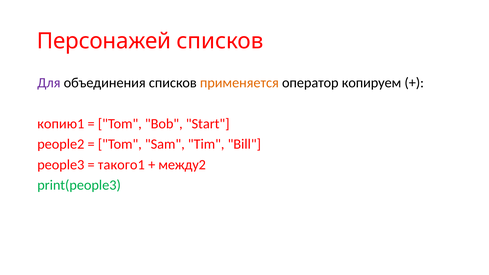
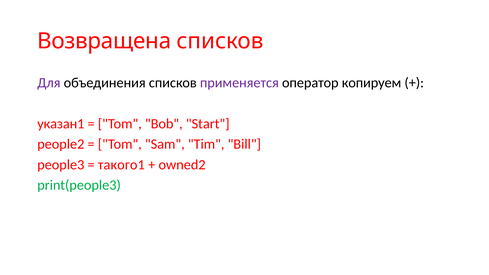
Персонажей: Персонажей -> Возвращена
применяется colour: orange -> purple
копию1: копию1 -> указан1
между2: между2 -> owned2
